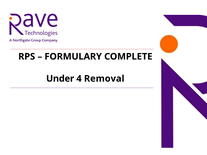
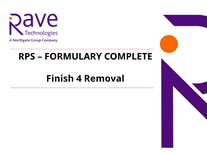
Under: Under -> Finish
